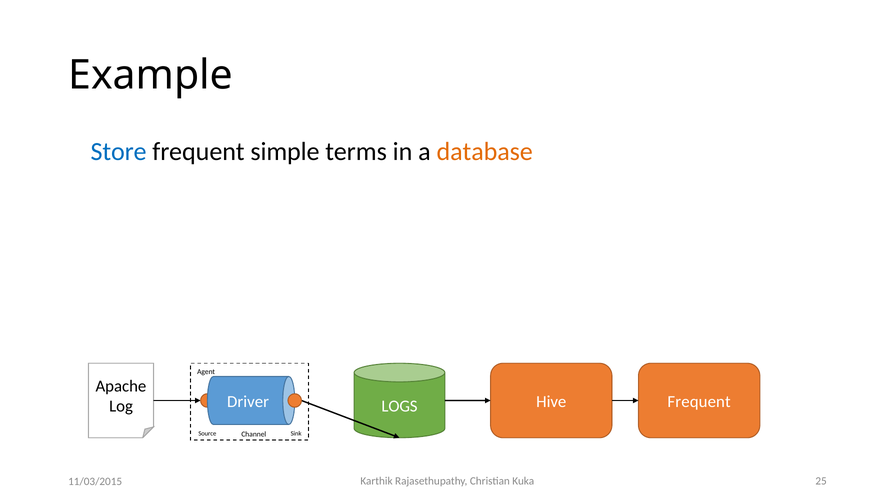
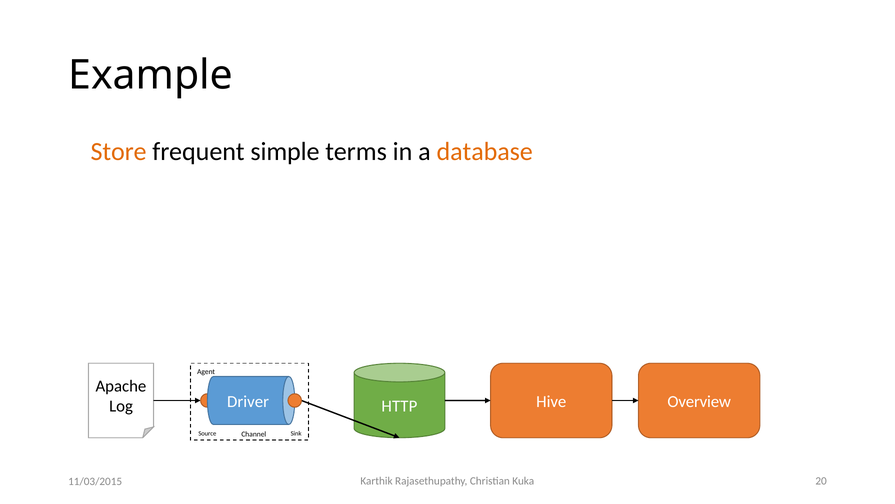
Store colour: blue -> orange
Hive Frequent: Frequent -> Overview
LOGS: LOGS -> HTTP
25: 25 -> 20
